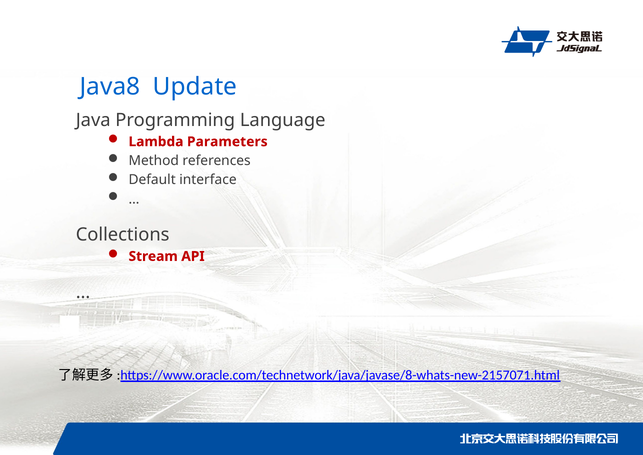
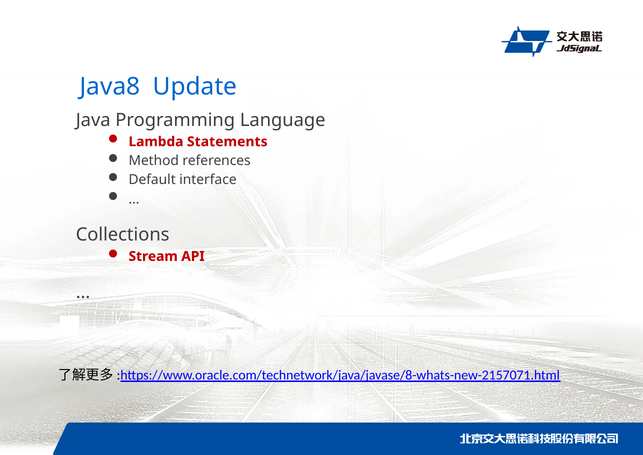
Parameters: Parameters -> Statements
